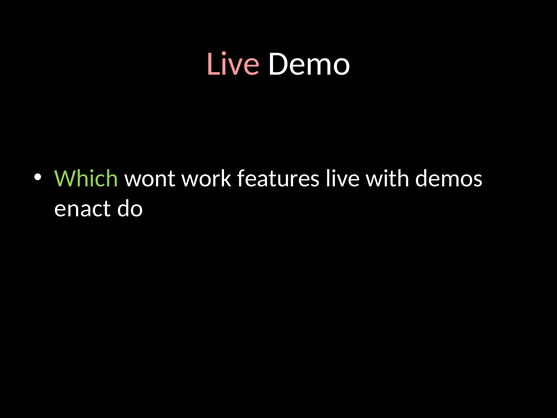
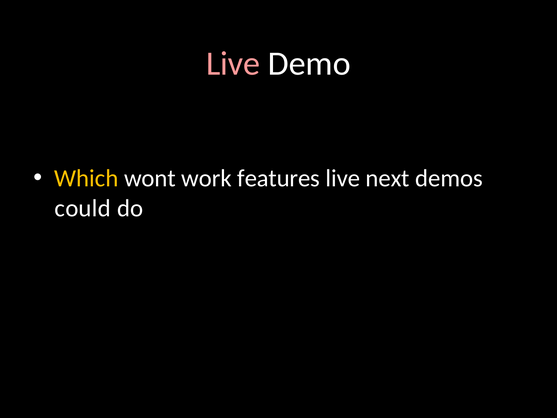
Which colour: light green -> yellow
with: with -> next
enact: enact -> could
